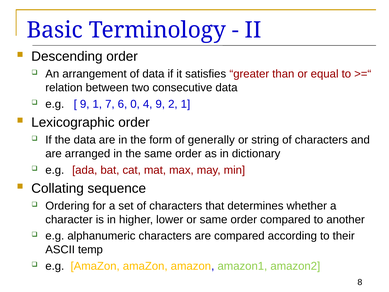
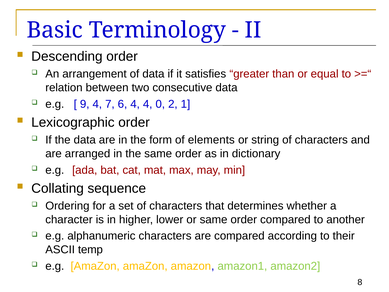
9 1: 1 -> 4
6 0: 0 -> 4
4 9: 9 -> 0
generally: generally -> elements
